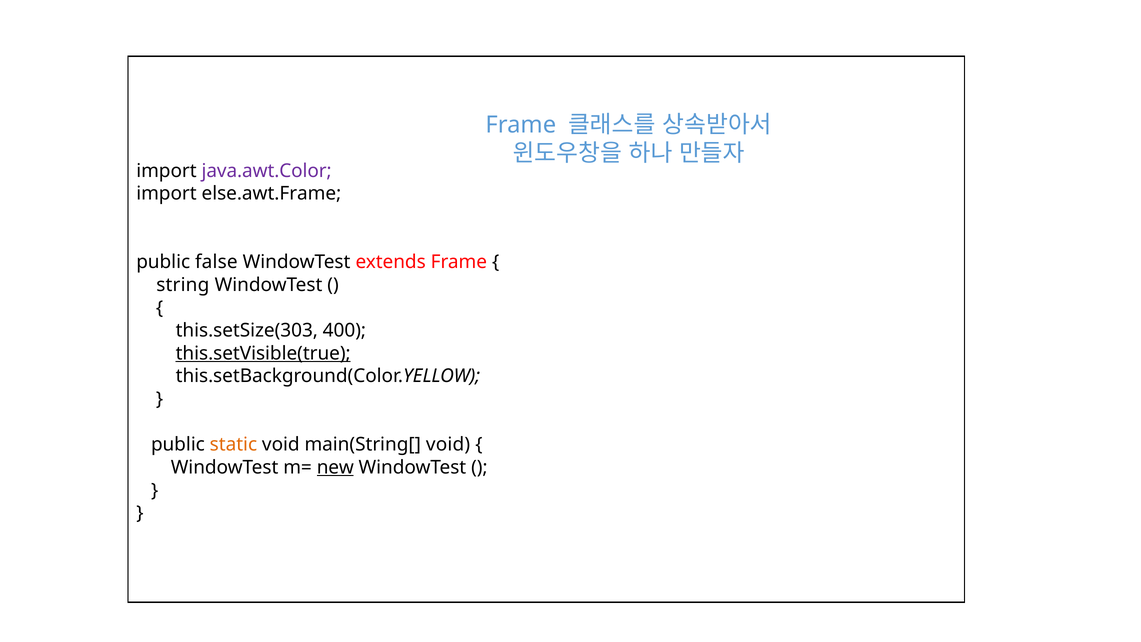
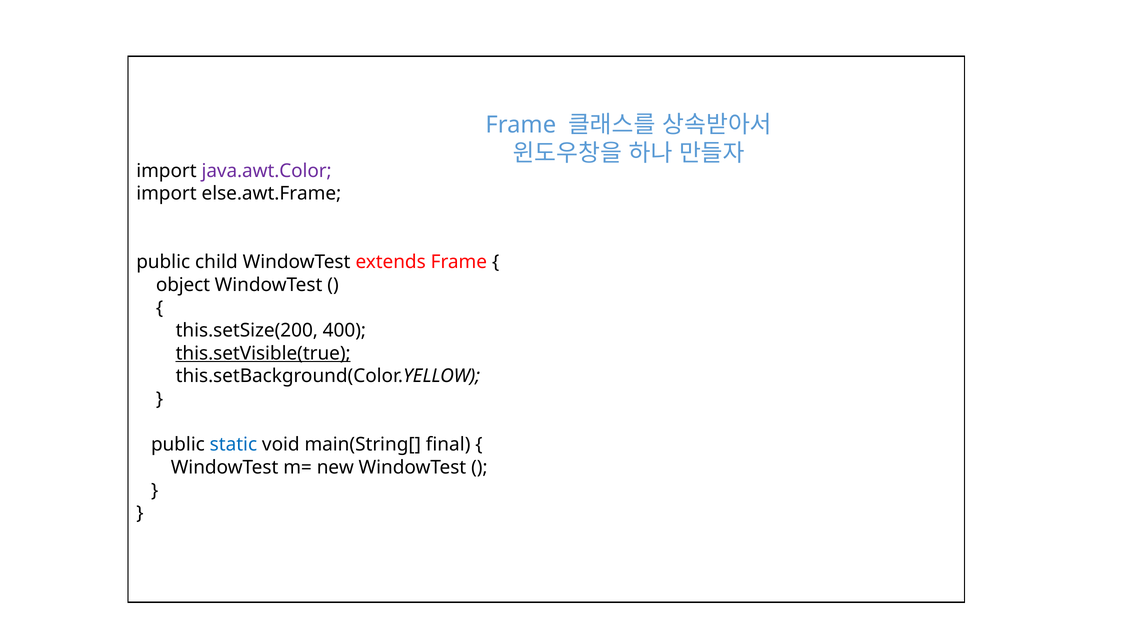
false: false -> child
string: string -> object
this.setSize(303: this.setSize(303 -> this.setSize(200
static colour: orange -> blue
main(String[ void: void -> final
new underline: present -> none
